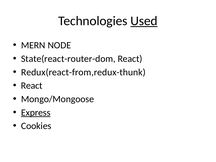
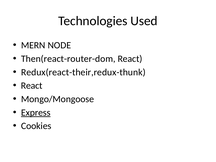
Used underline: present -> none
State(react-router-dom: State(react-router-dom -> Then(react-router-dom
Redux(react-from,redux-thunk: Redux(react-from,redux-thunk -> Redux(react-their,redux-thunk
